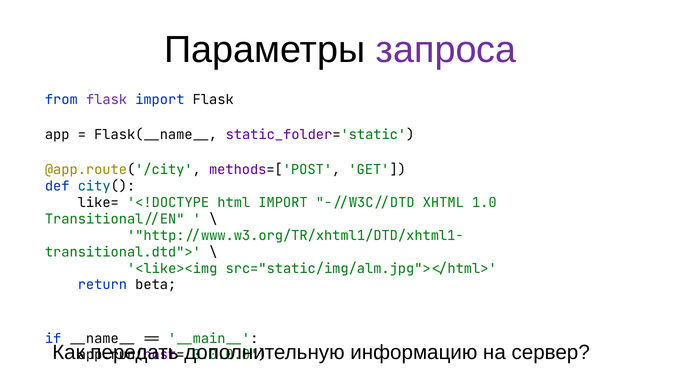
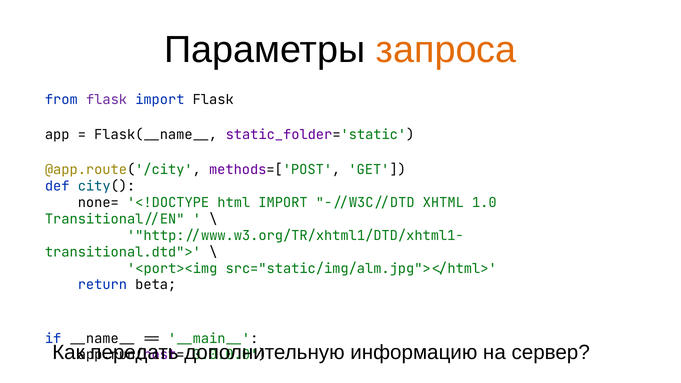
запроса colour: purple -> orange
like=: like= -> none=
<like><img: <like><img -> <port><img
